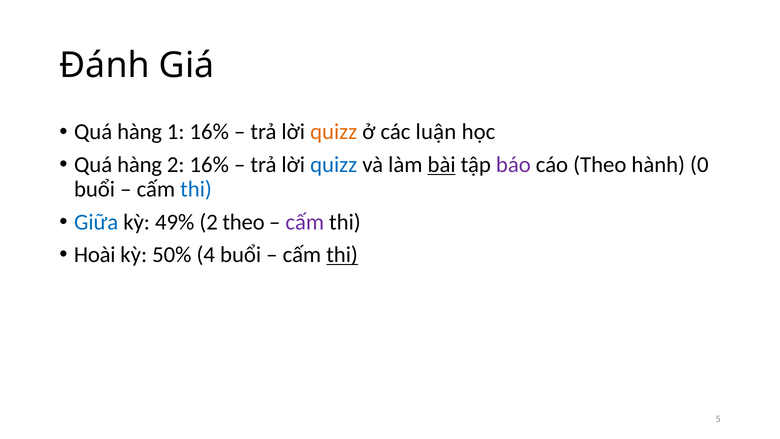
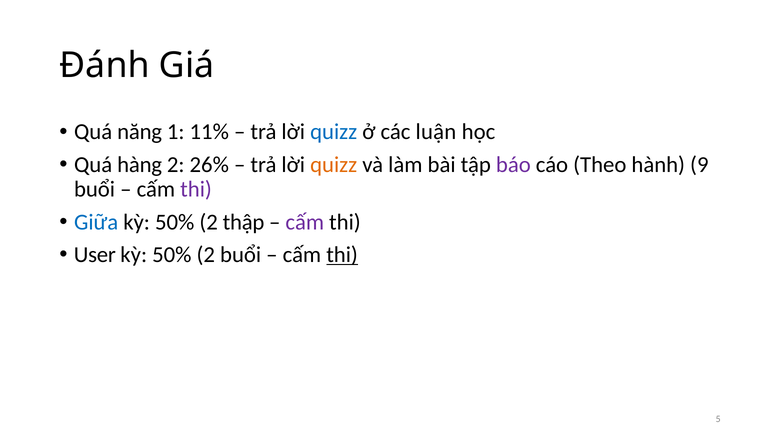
hàng at (140, 132): hàng -> năng
1 16%: 16% -> 11%
quizz at (334, 132) colour: orange -> blue
2 16%: 16% -> 26%
quizz at (334, 165) colour: blue -> orange
bài underline: present -> none
0: 0 -> 9
thi at (196, 189) colour: blue -> purple
49% at (175, 222): 49% -> 50%
2 theo: theo -> thập
Hoài: Hoài -> User
4 at (206, 255): 4 -> 2
